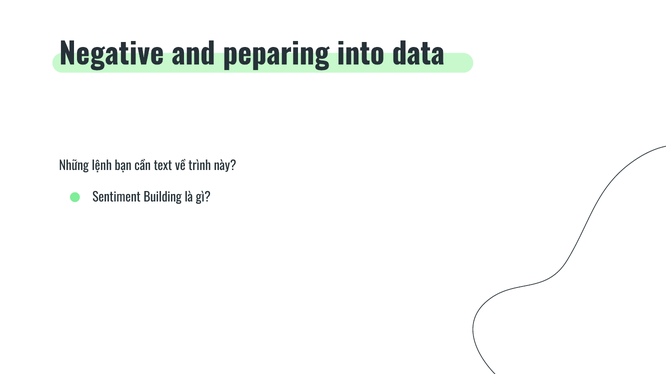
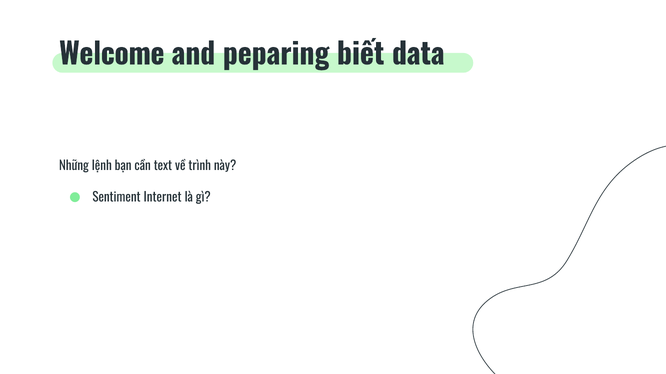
Negative: Negative -> Welcome
into: into -> biết
Building: Building -> Internet
